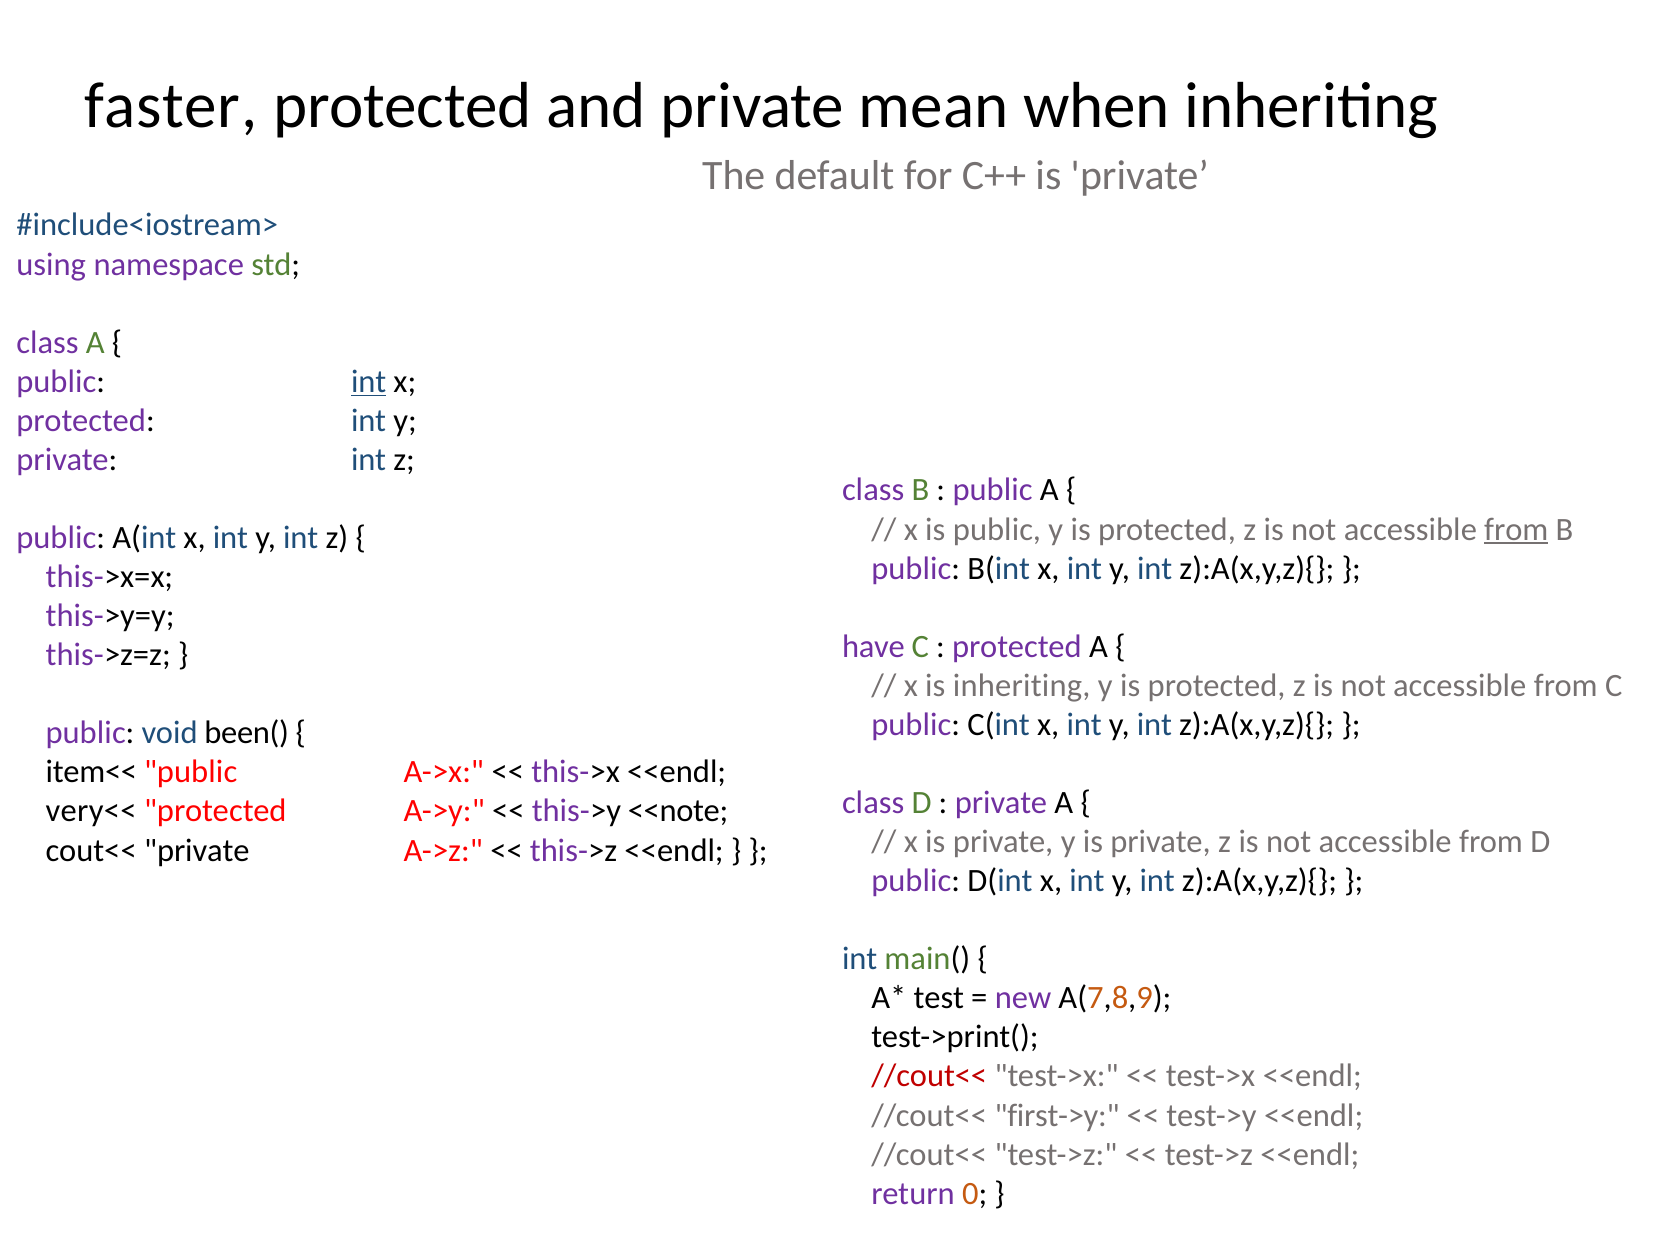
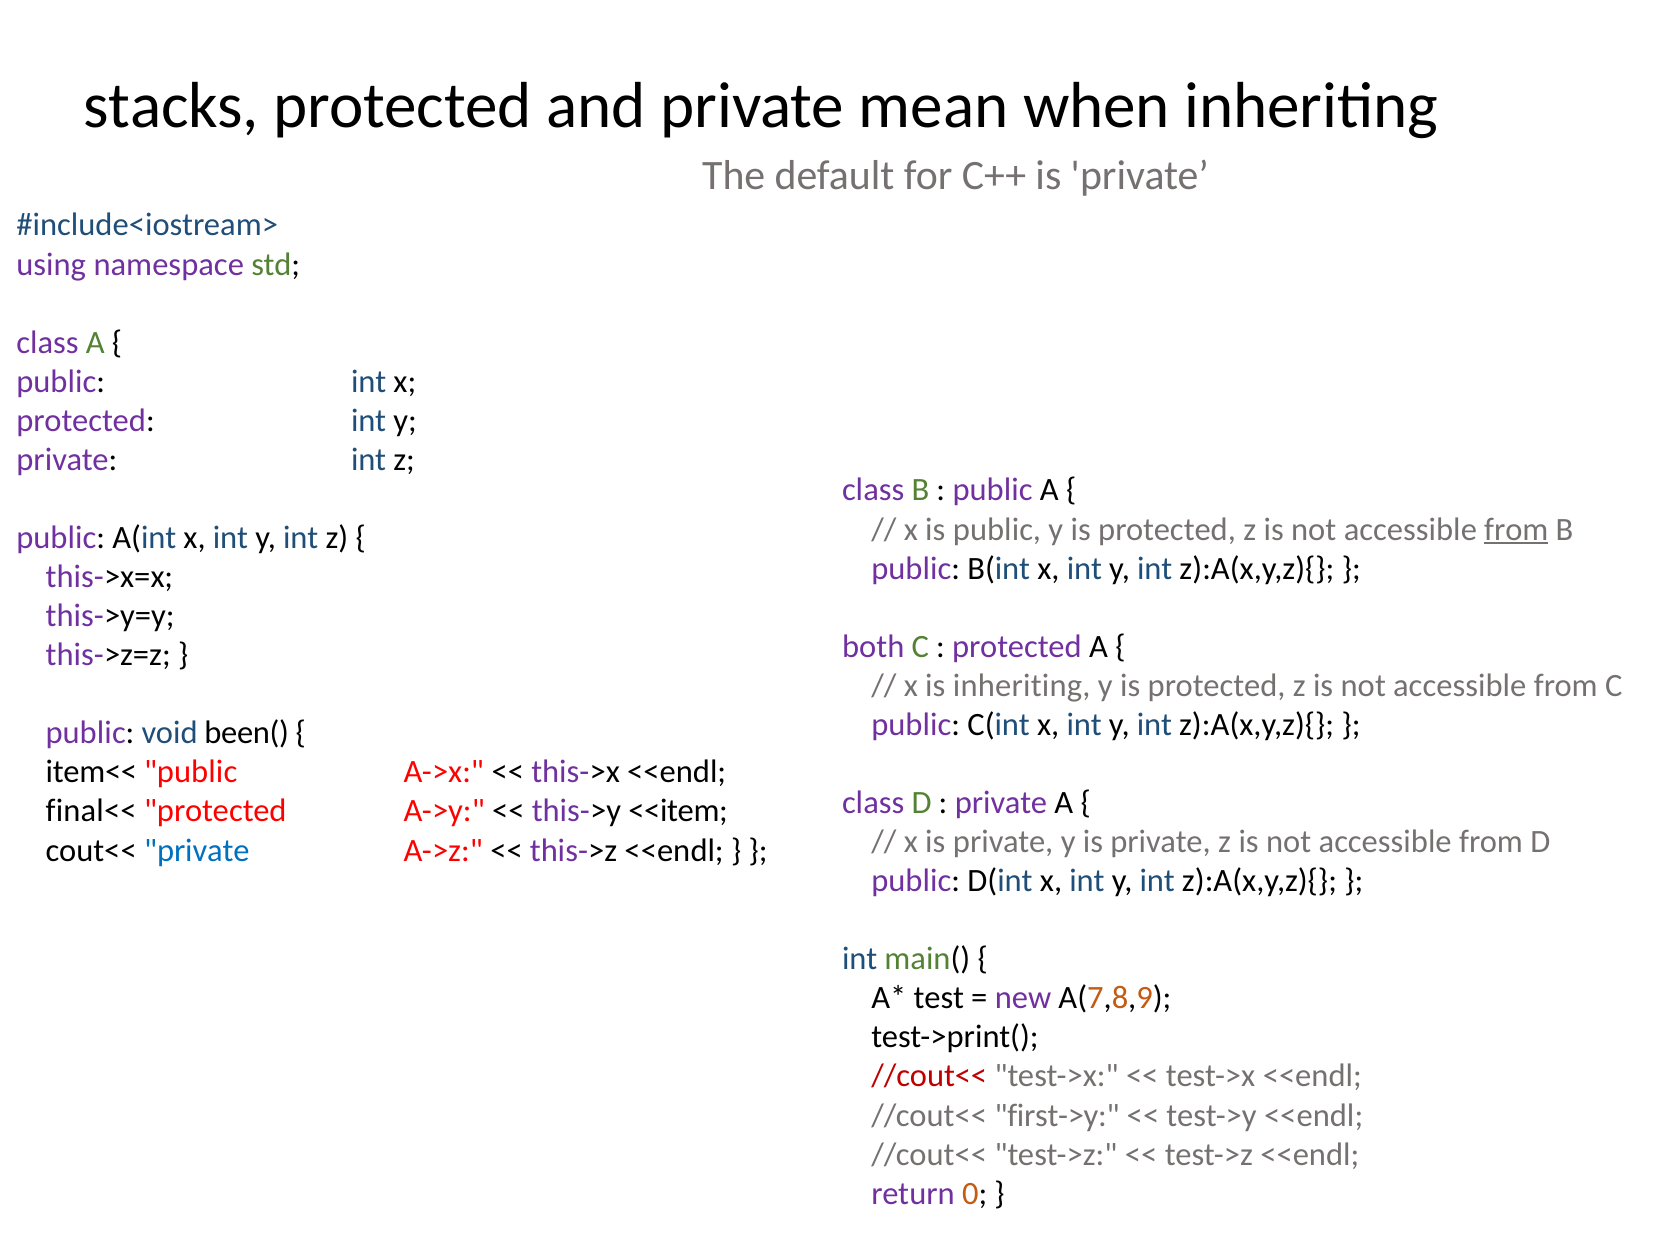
faster: faster -> stacks
int at (369, 381) underline: present -> none
have: have -> both
very<<: very<< -> final<<
<<note: <<note -> <<item
private at (197, 850) colour: black -> blue
